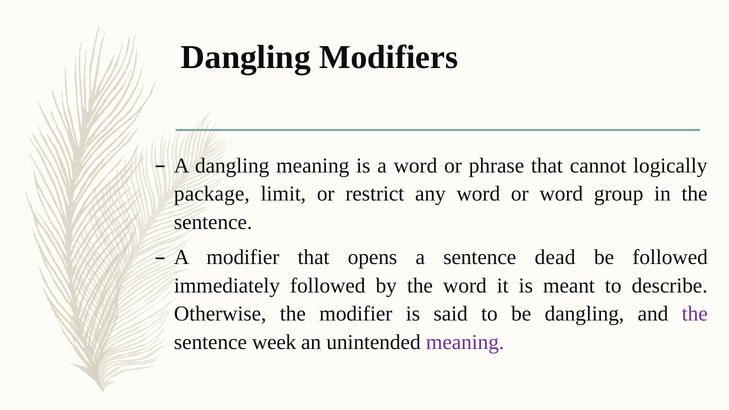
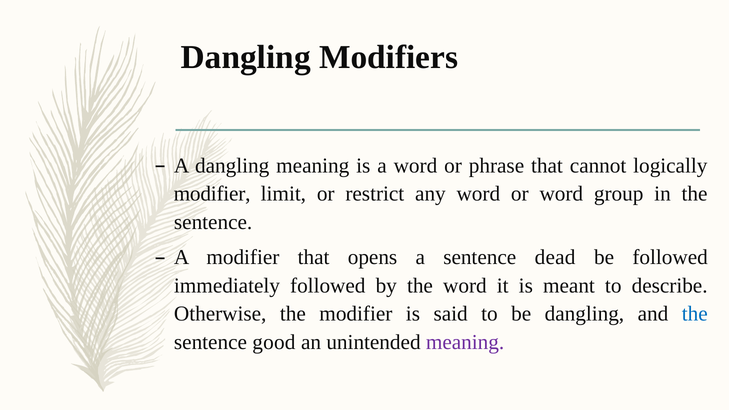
package at (212, 194): package -> modifier
the at (695, 314) colour: purple -> blue
week: week -> good
